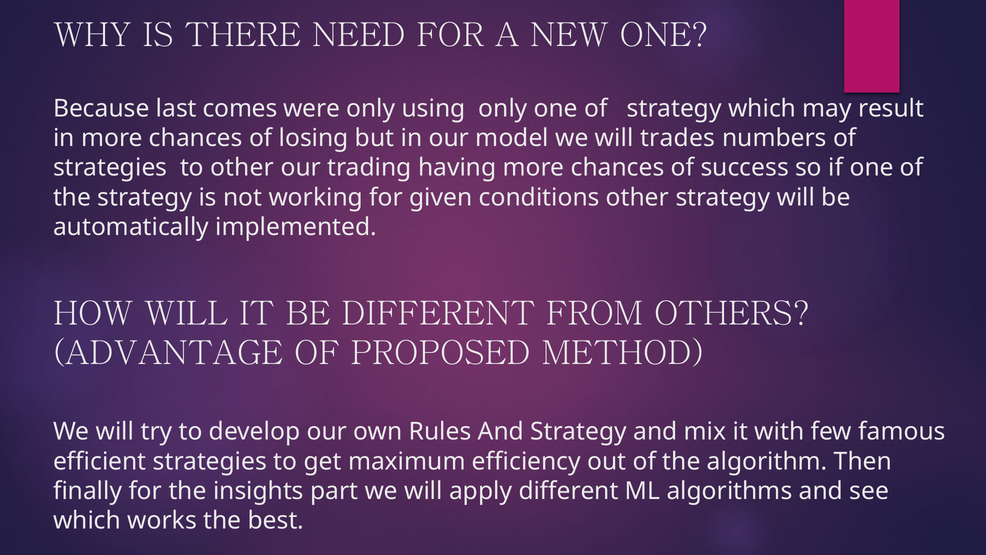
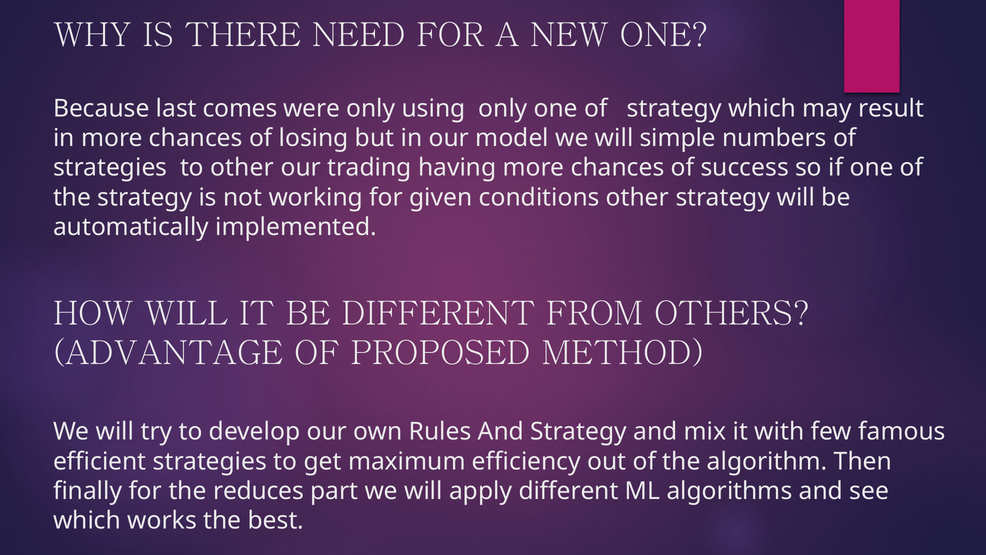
trades: trades -> simple
insights: insights -> reduces
